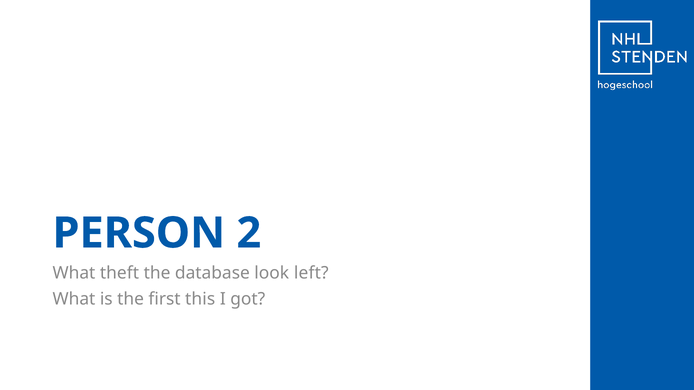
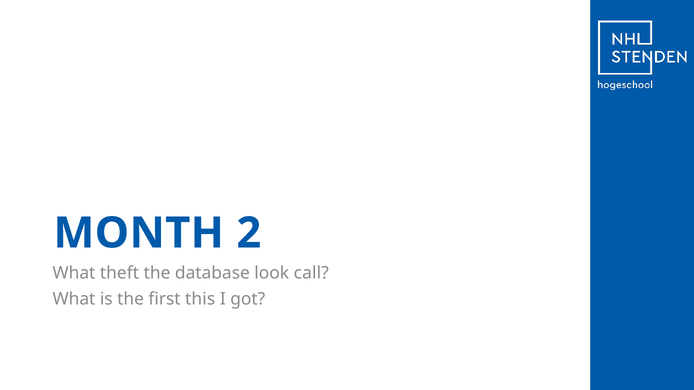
PERSON: PERSON -> MONTH
left: left -> call
